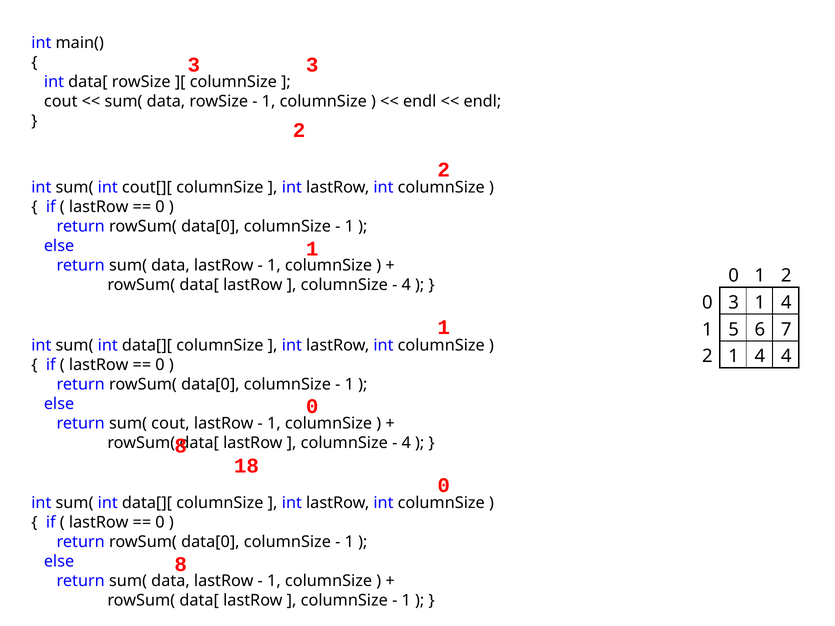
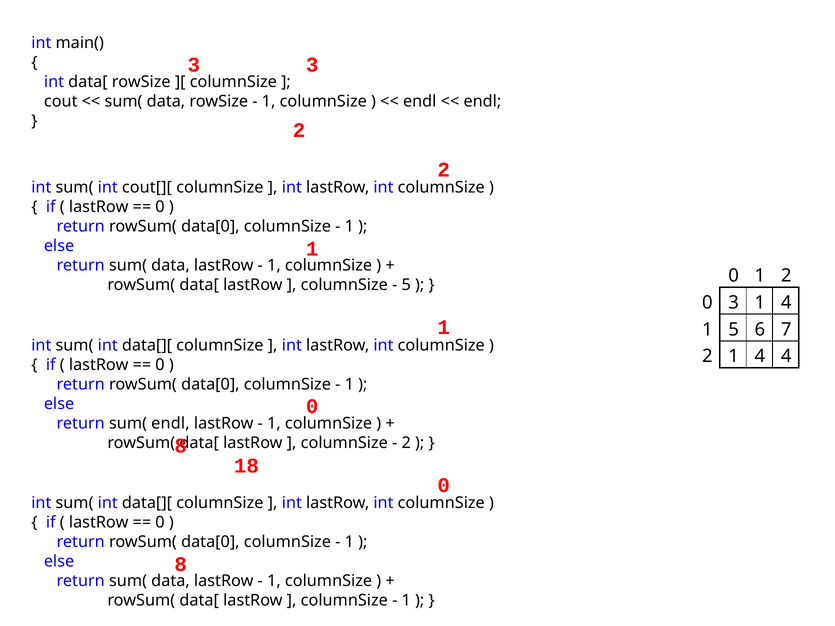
4 at (406, 285): 4 -> 5
sum( cout: cout -> endl
4 at (406, 443): 4 -> 2
